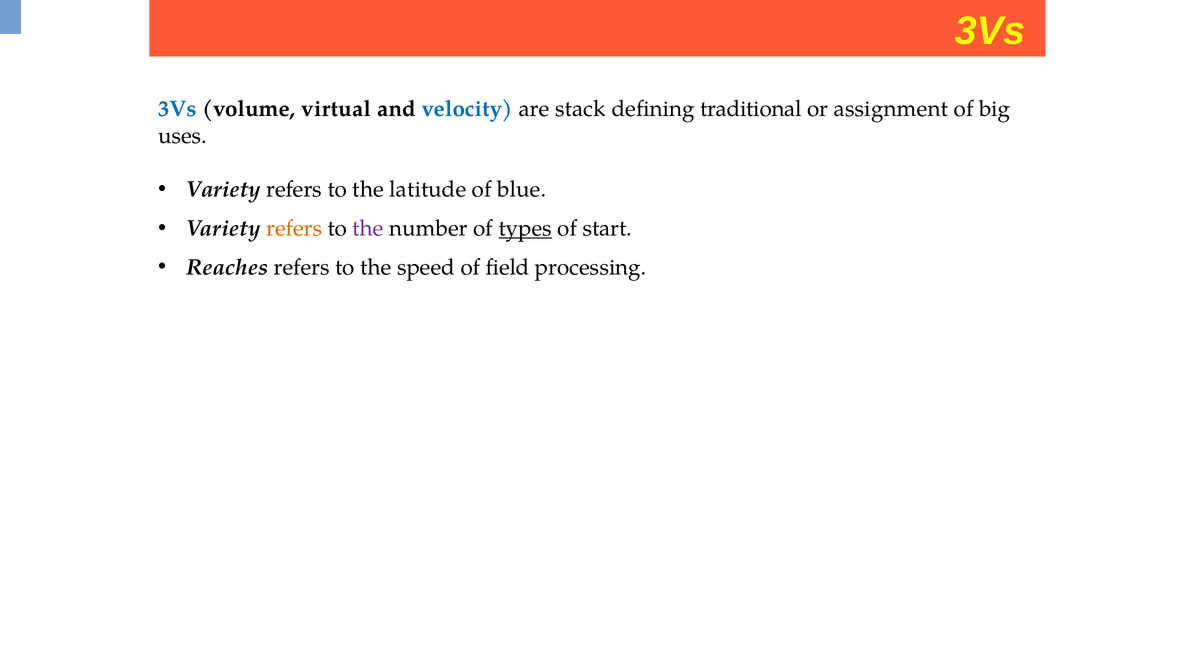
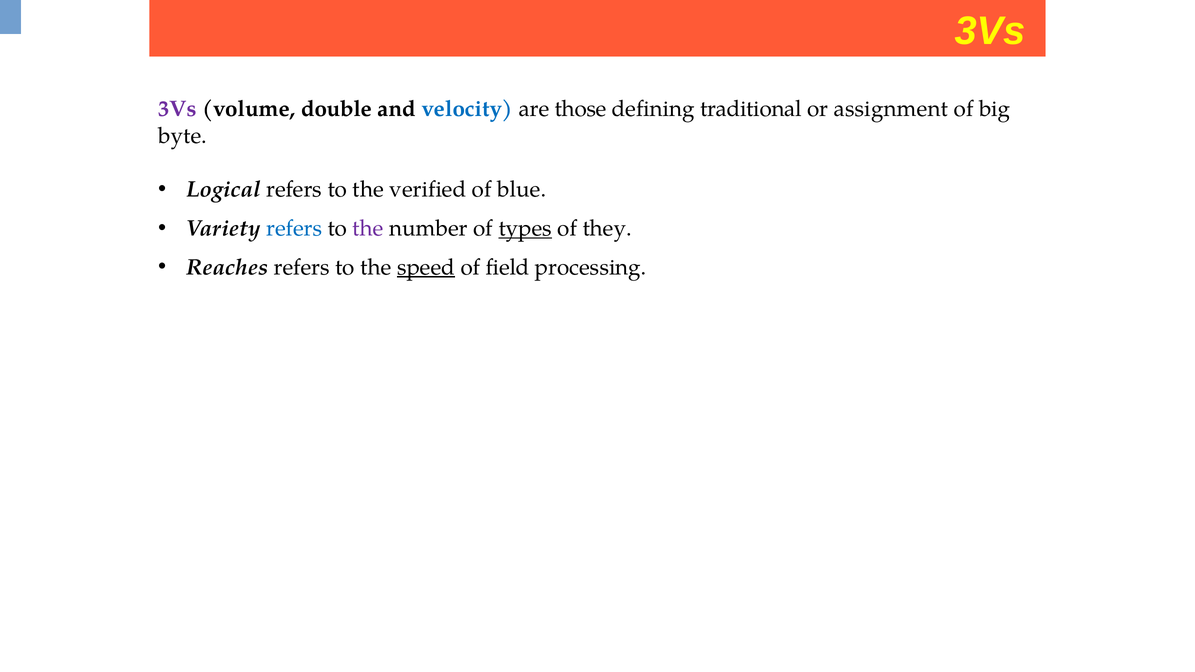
3Vs at (177, 109) colour: blue -> purple
virtual: virtual -> double
stack: stack -> those
uses: uses -> byte
Variety at (223, 190): Variety -> Logical
latitude: latitude -> verified
refers at (294, 228) colour: orange -> blue
start: start -> they
speed underline: none -> present
